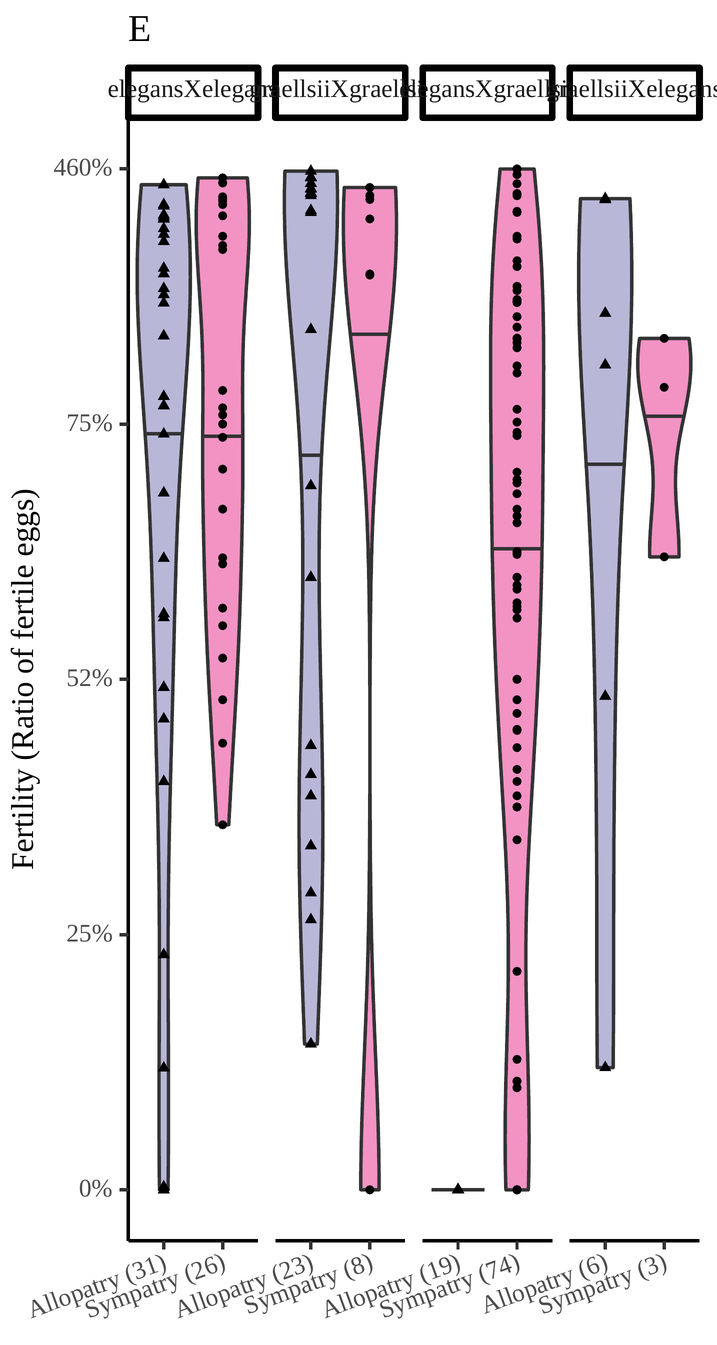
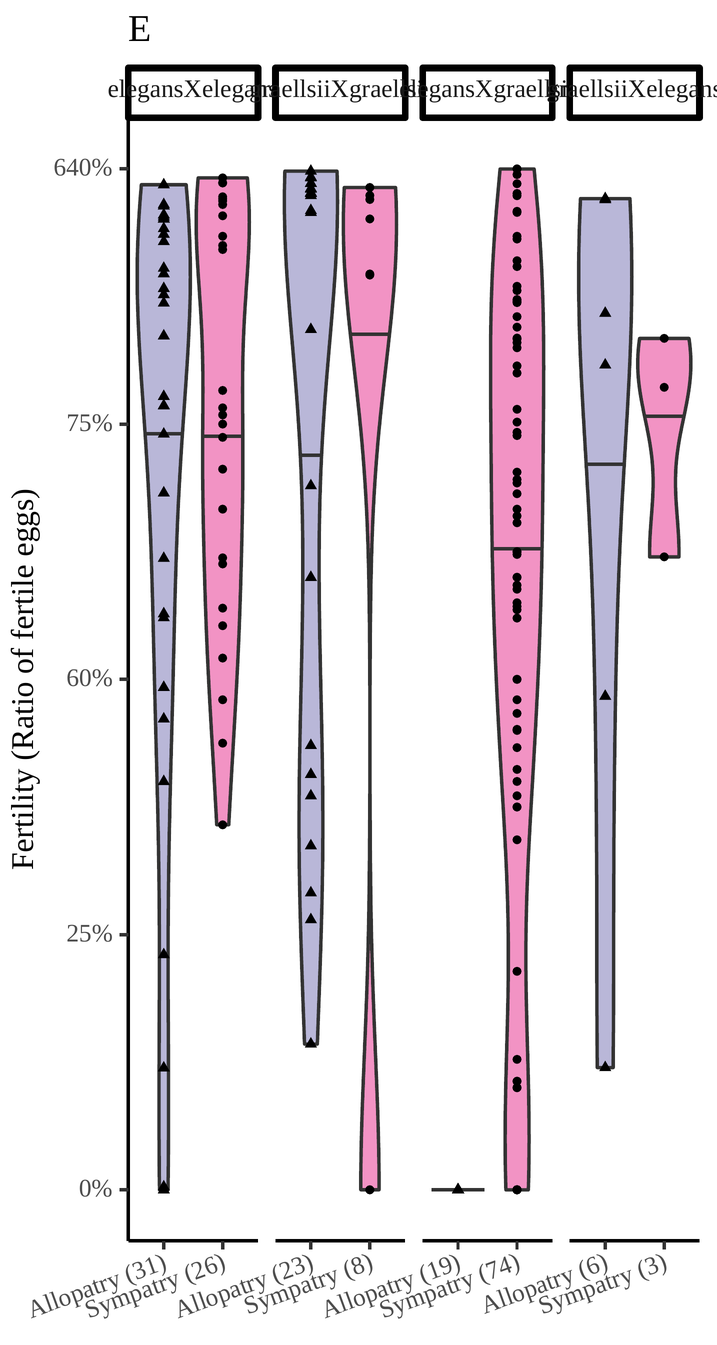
460%: 460% -> 640%
52%: 52% -> 60%
